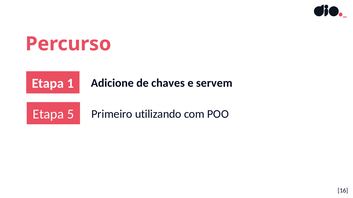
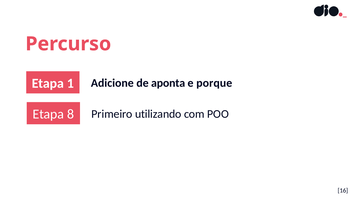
chaves: chaves -> aponta
servem: servem -> porque
5: 5 -> 8
